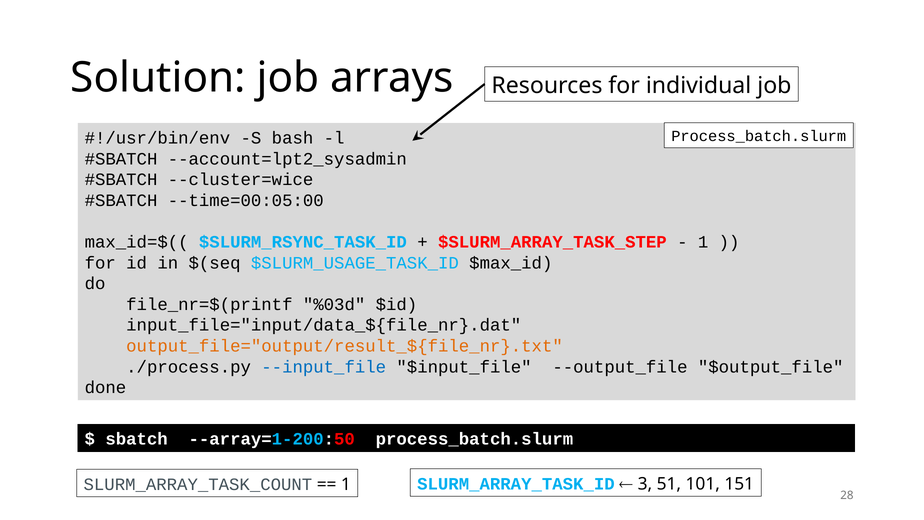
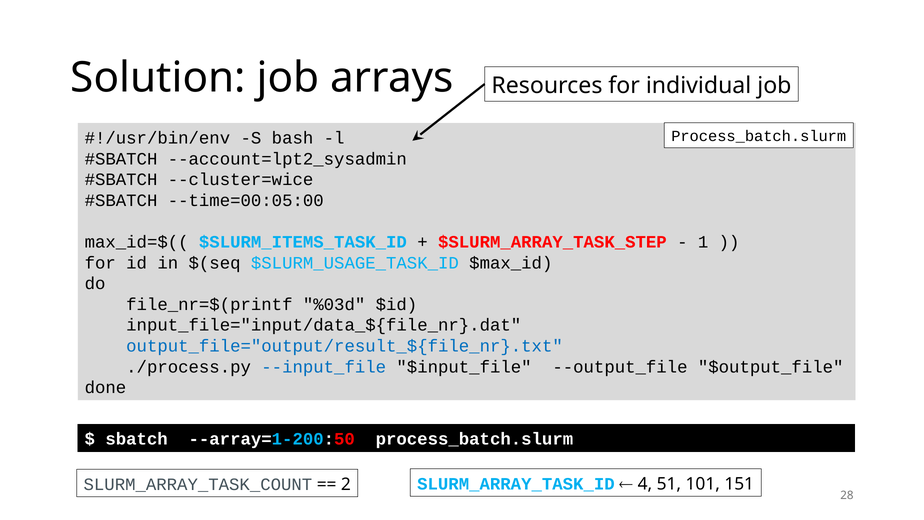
$SLURM_RSYNC_TASK_ID: $SLURM_RSYNC_TASK_ID -> $SLURM_ITEMS_TASK_ID
output_file="output/result_${file_nr}.txt colour: orange -> blue
3: 3 -> 4
1 at (346, 484): 1 -> 2
